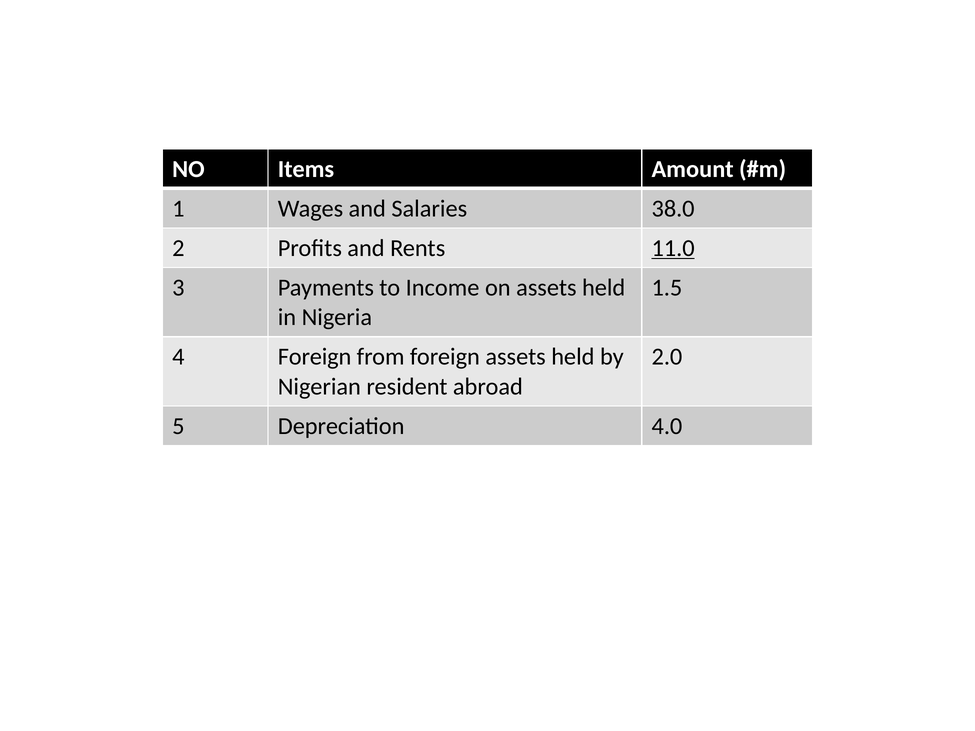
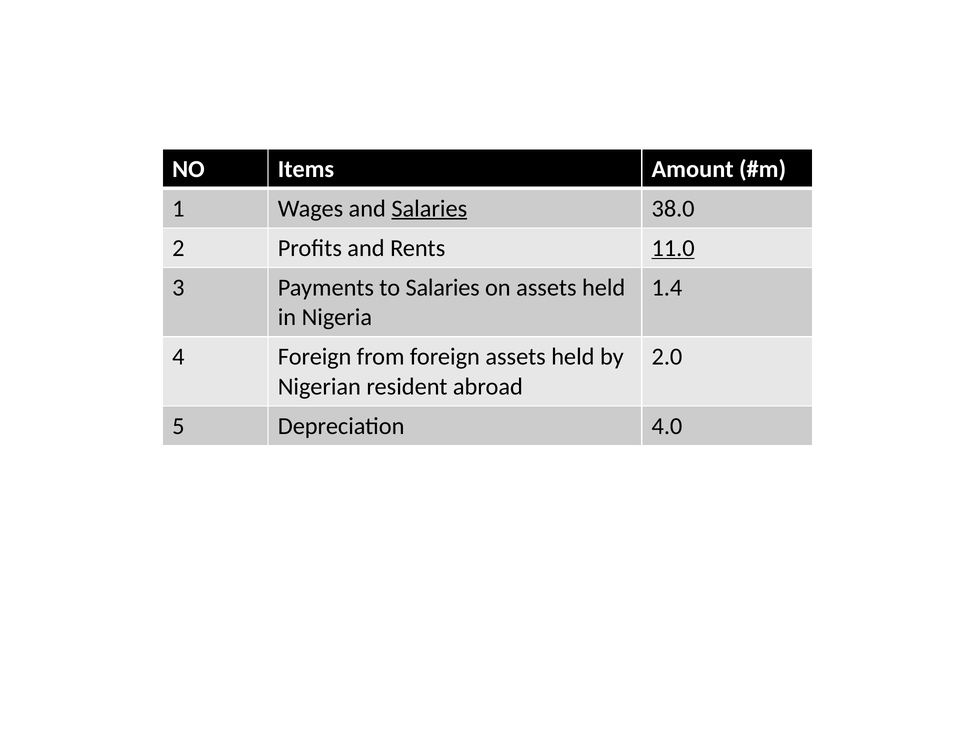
Salaries at (429, 209) underline: none -> present
to Income: Income -> Salaries
1.5: 1.5 -> 1.4
